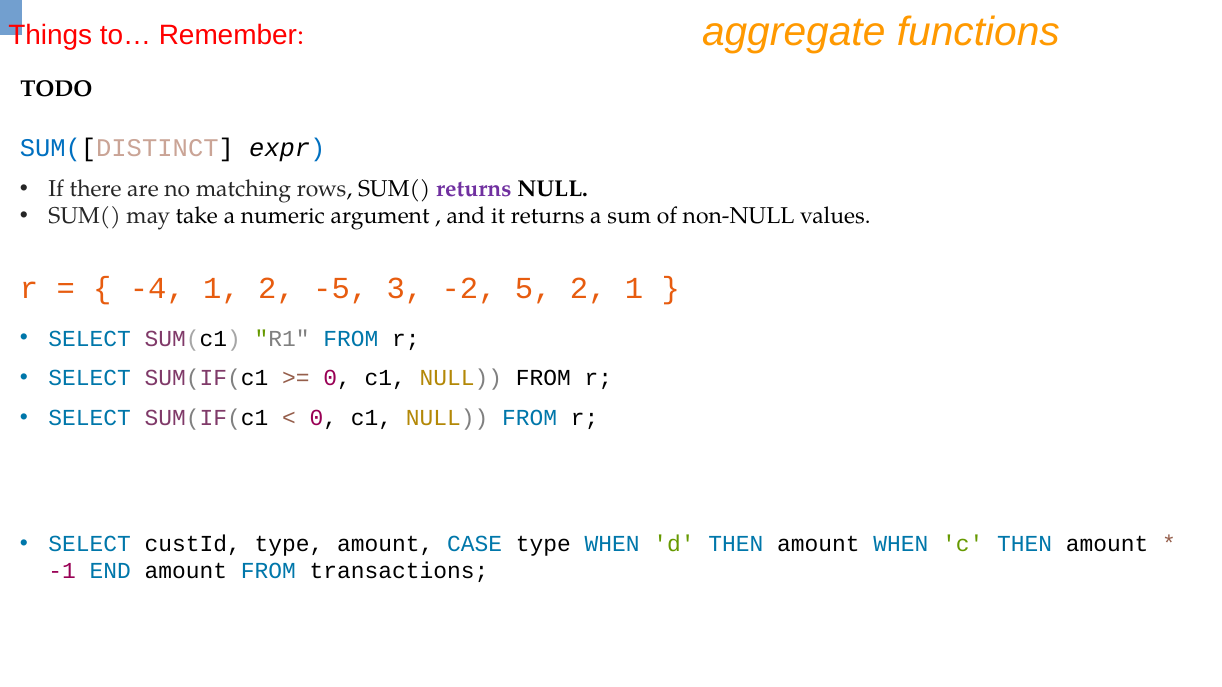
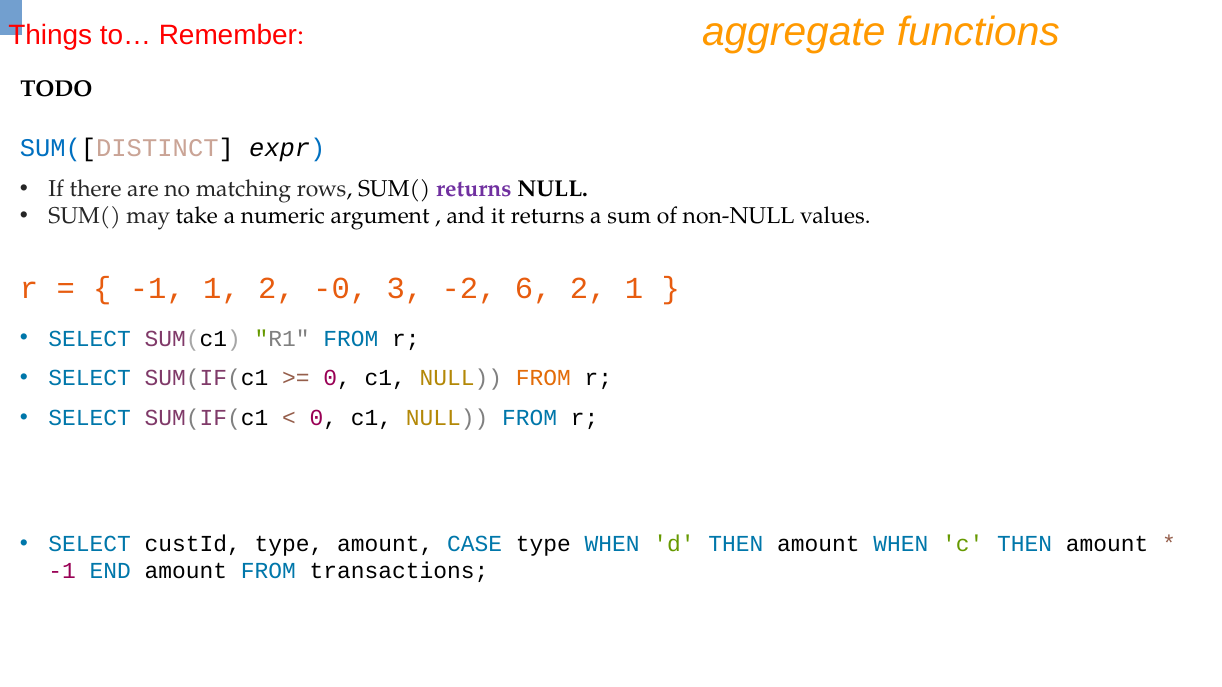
-4 at (157, 289): -4 -> -1
-5: -5 -> -0
5: 5 -> 6
FROM at (543, 379) colour: black -> orange
